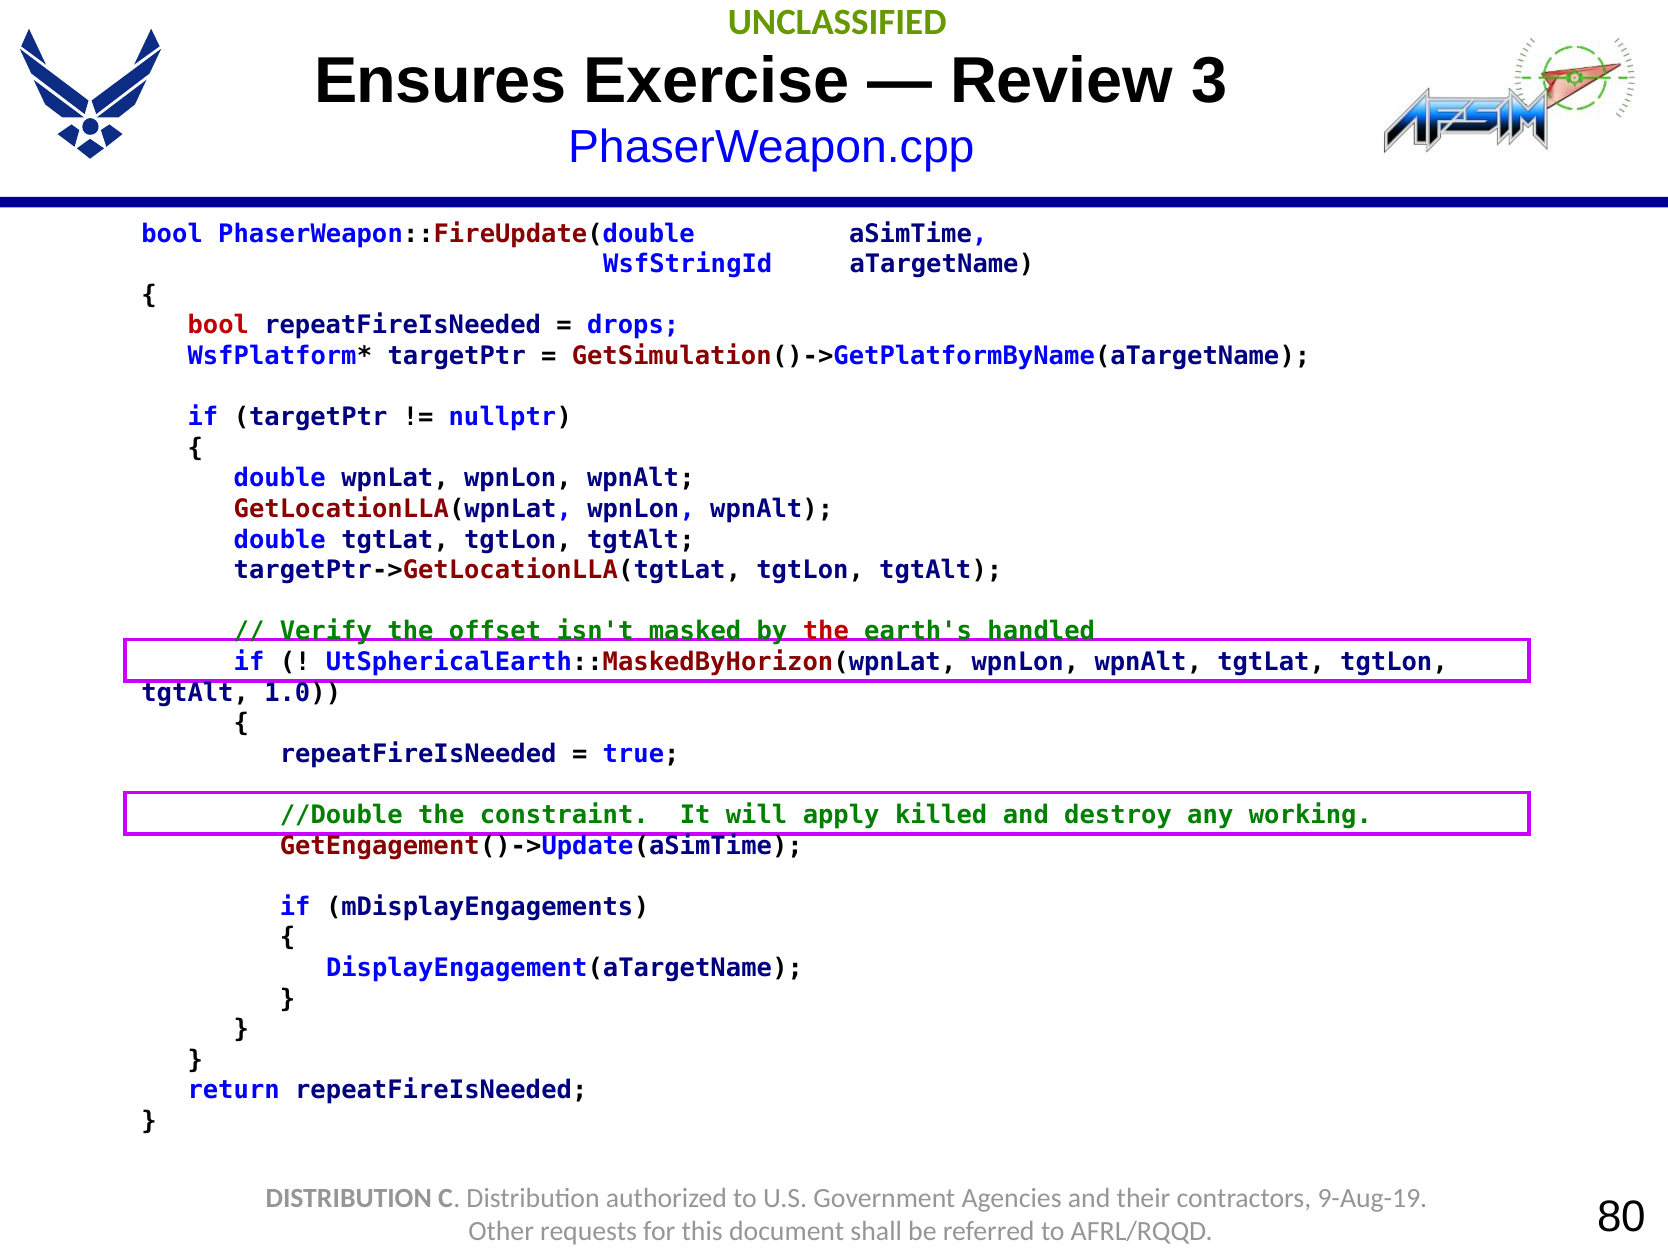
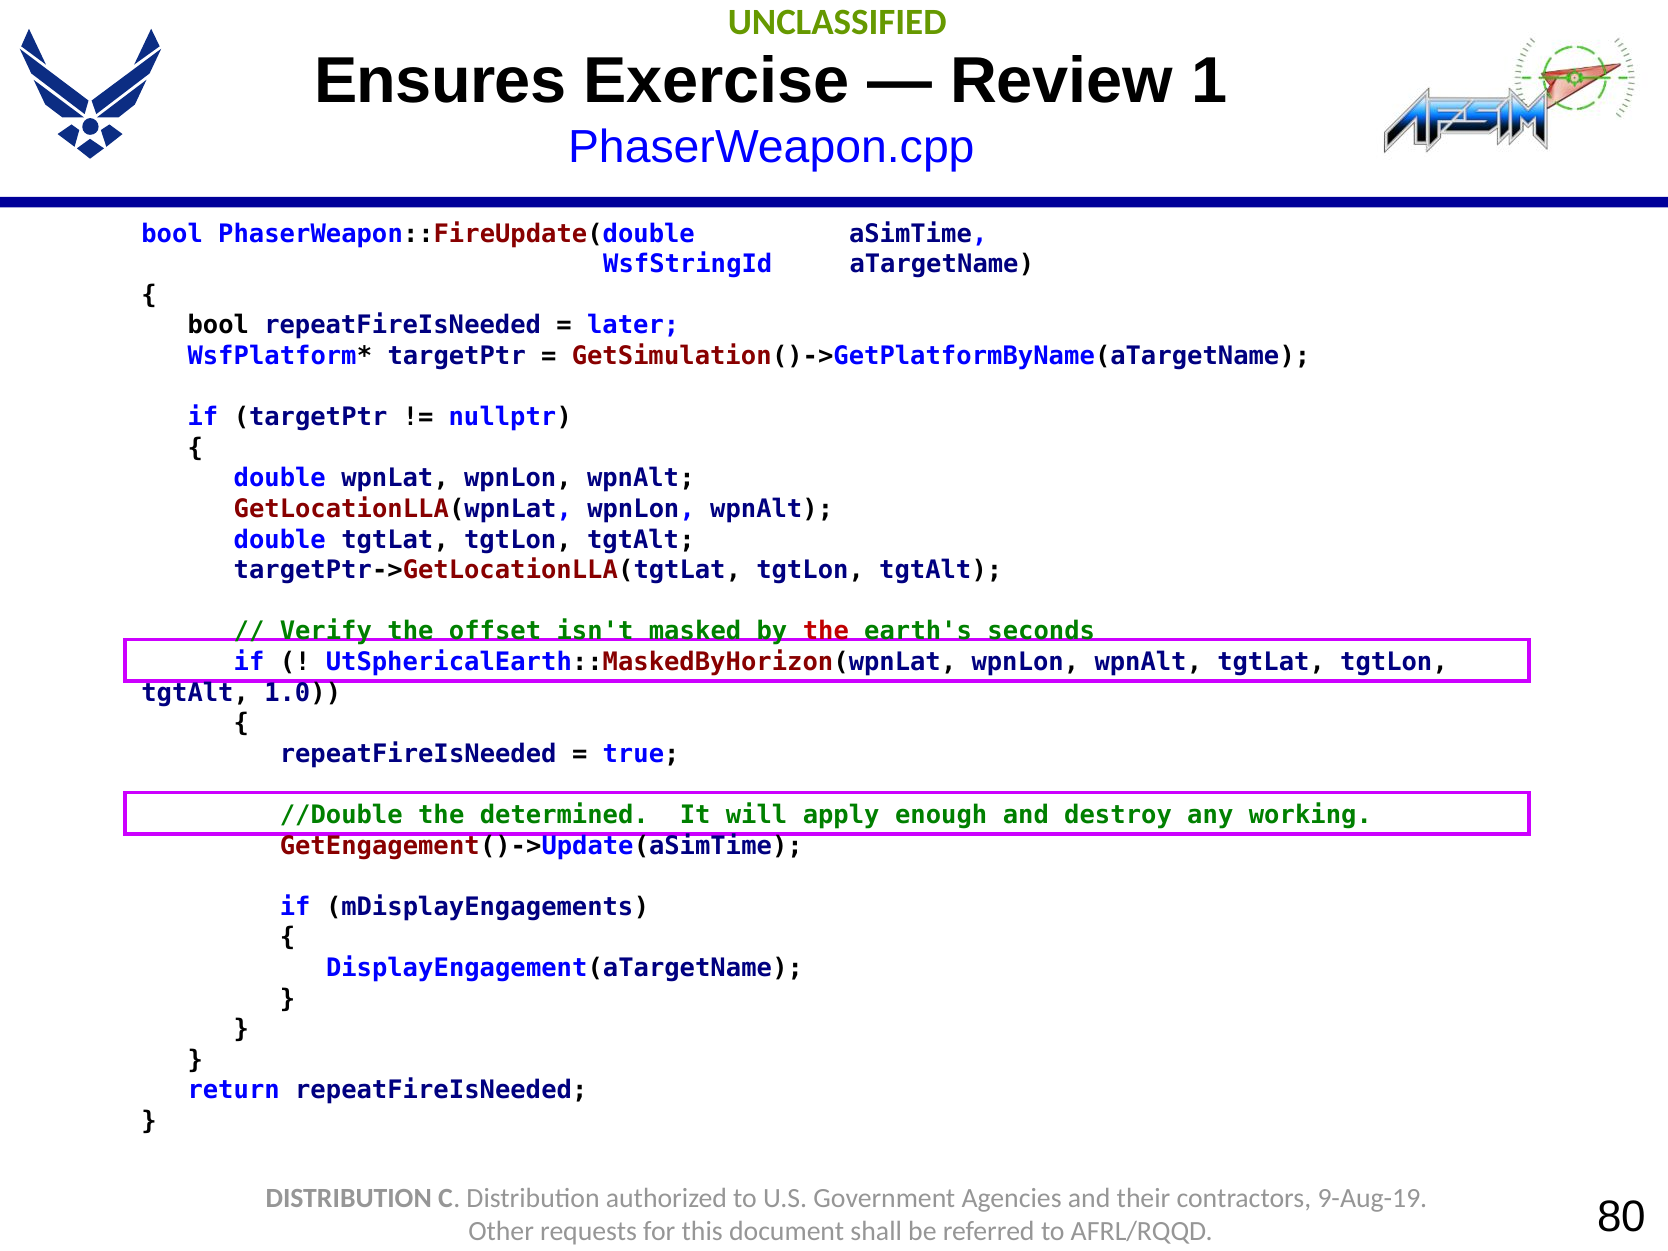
3: 3 -> 1
bool at (218, 326) colour: red -> black
drops: drops -> later
handled: handled -> seconds
constraint: constraint -> determined
killed: killed -> enough
